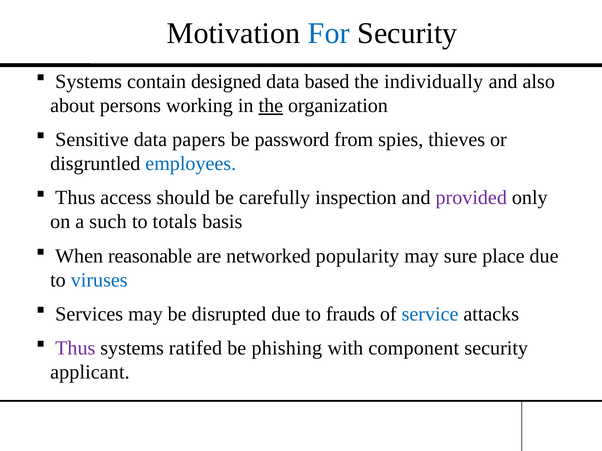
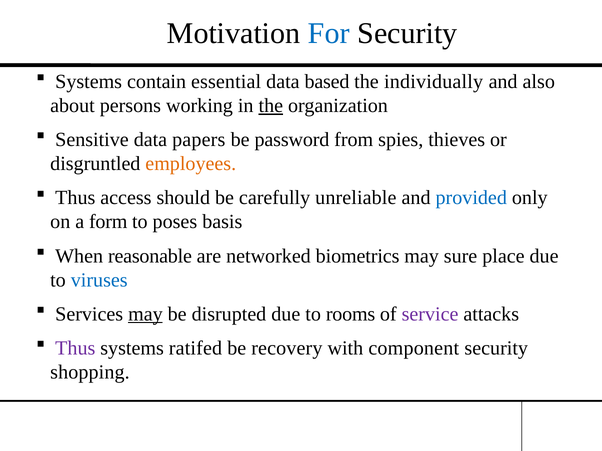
designed: designed -> essential
employees colour: blue -> orange
inspection: inspection -> unreliable
provided colour: purple -> blue
such: such -> form
totals: totals -> poses
popularity: popularity -> biometrics
may at (145, 314) underline: none -> present
frauds: frauds -> rooms
service colour: blue -> purple
phishing: phishing -> recovery
applicant: applicant -> shopping
